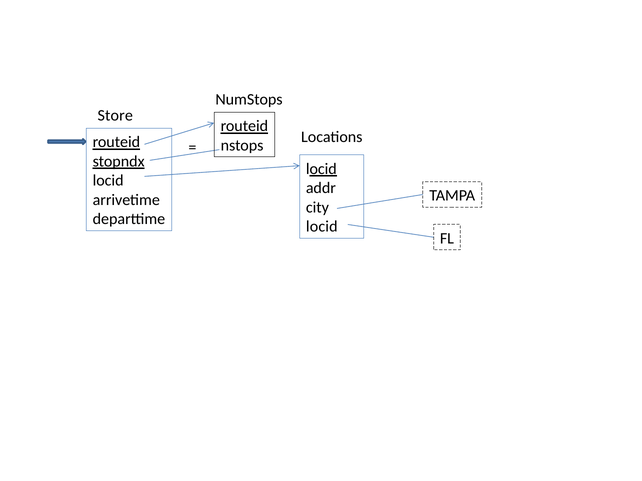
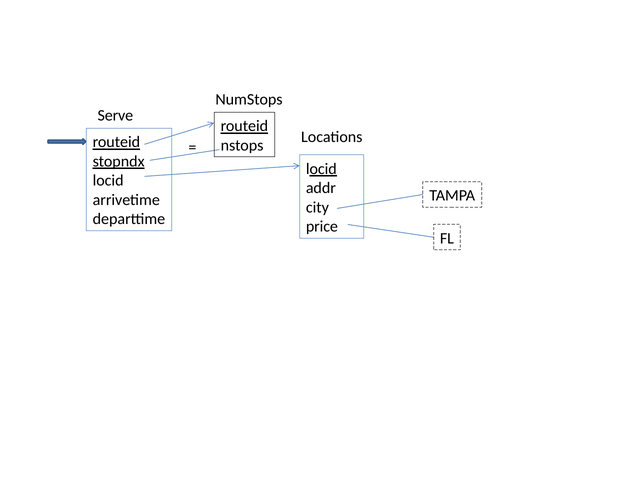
Store: Store -> Serve
locid at (322, 227): locid -> price
